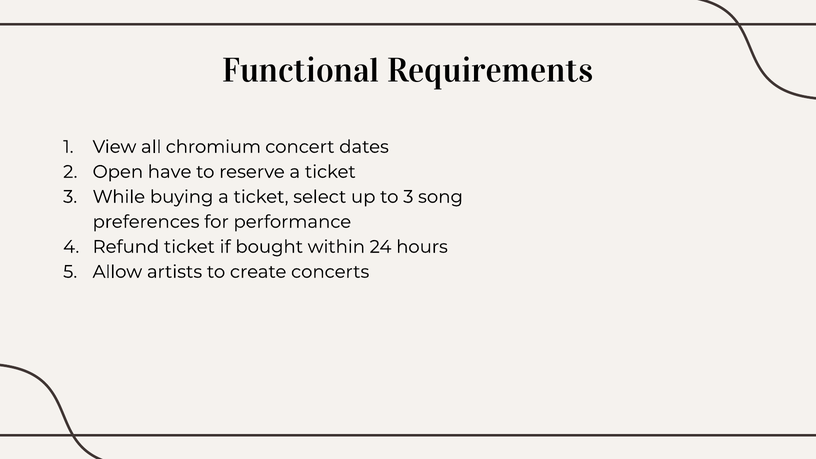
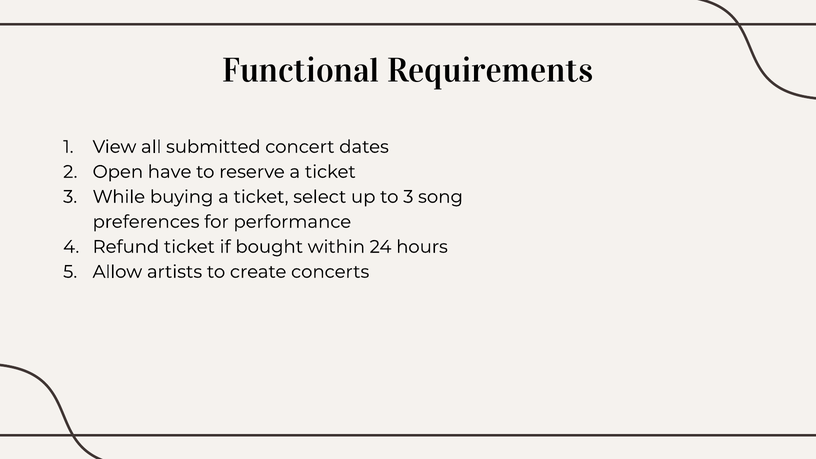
chromium: chromium -> submitted
